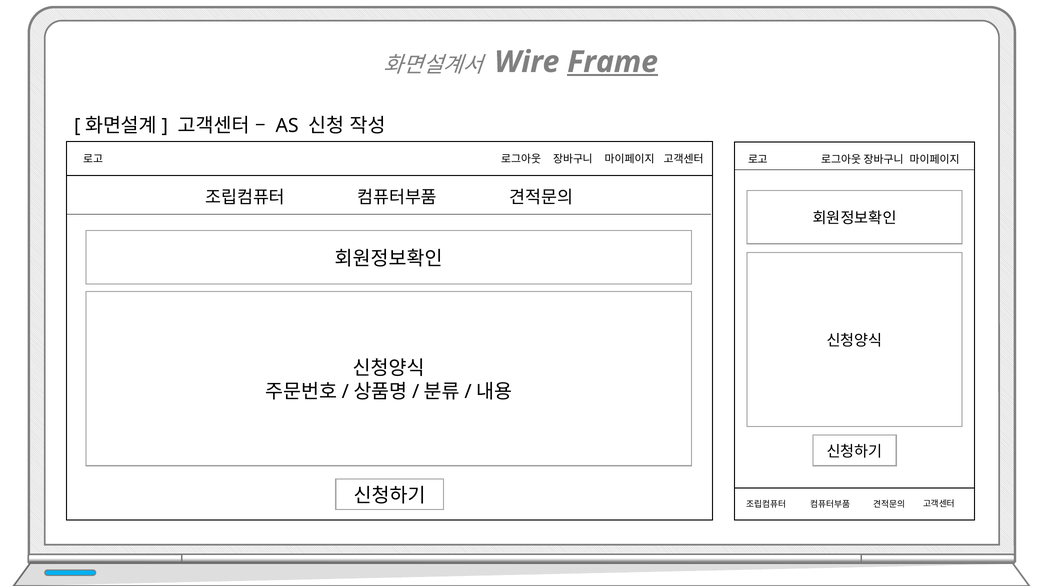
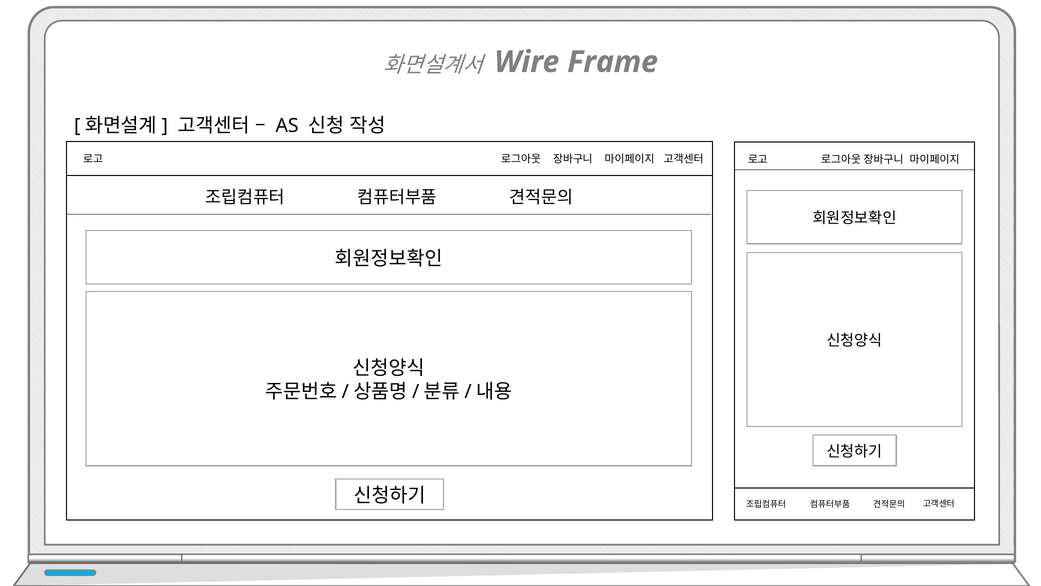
Frame underline: present -> none
